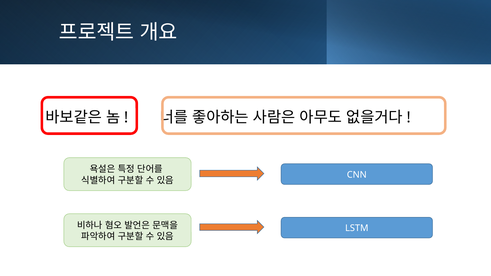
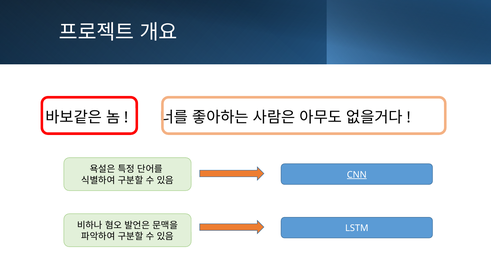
CNN underline: none -> present
